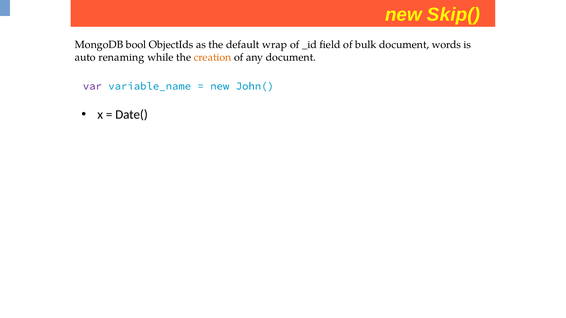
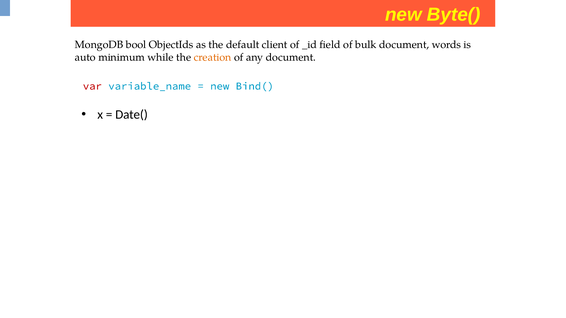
Skip(: Skip( -> Byte(
wrap: wrap -> client
renaming: renaming -> minimum
var colour: purple -> red
John(: John( -> Bind(
